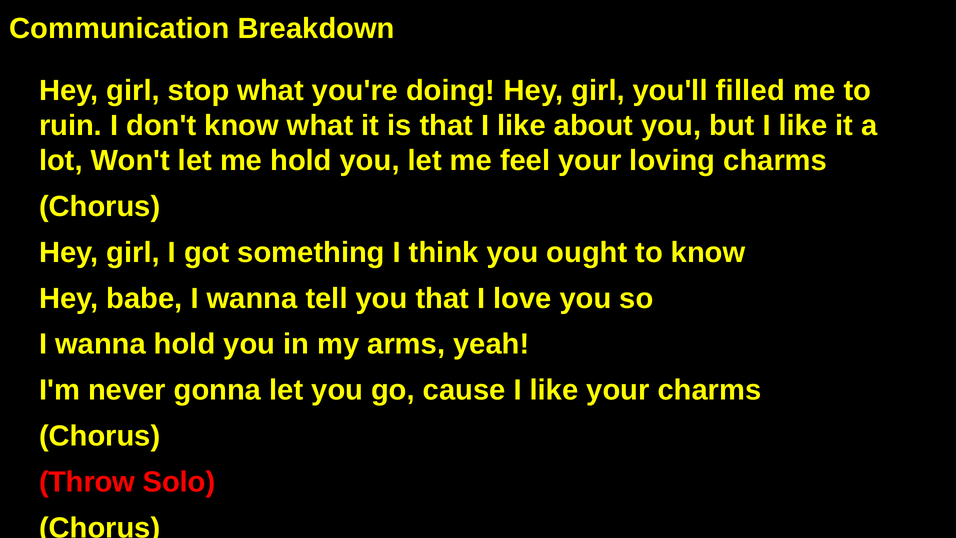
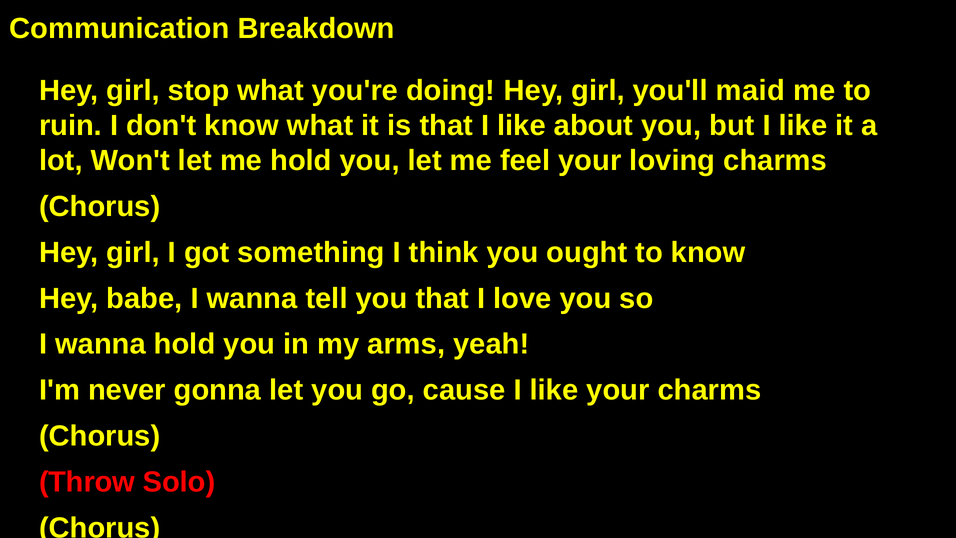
filled: filled -> maid
